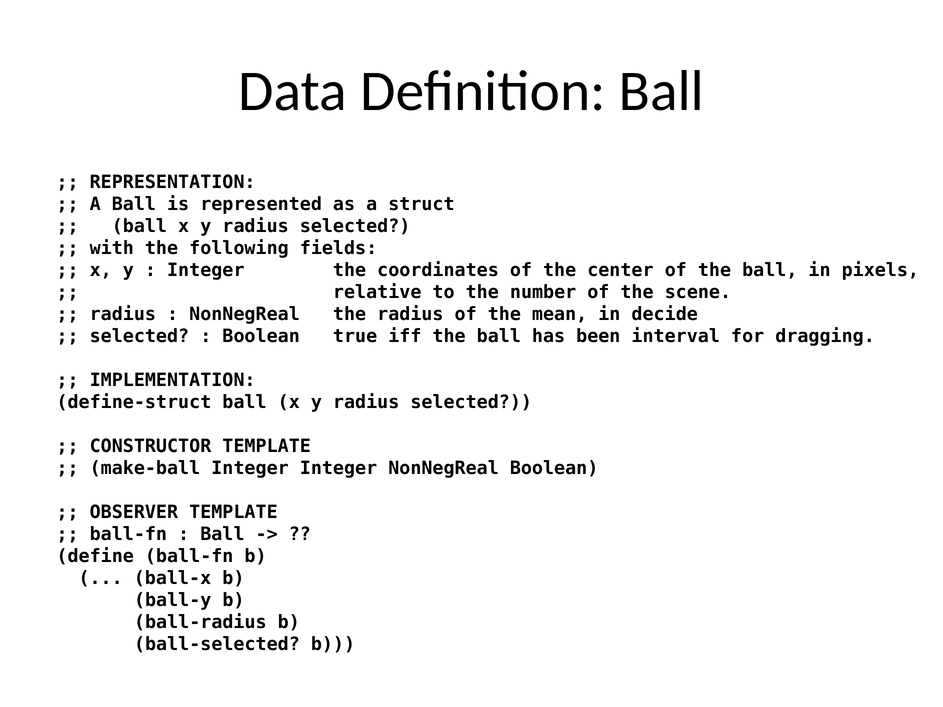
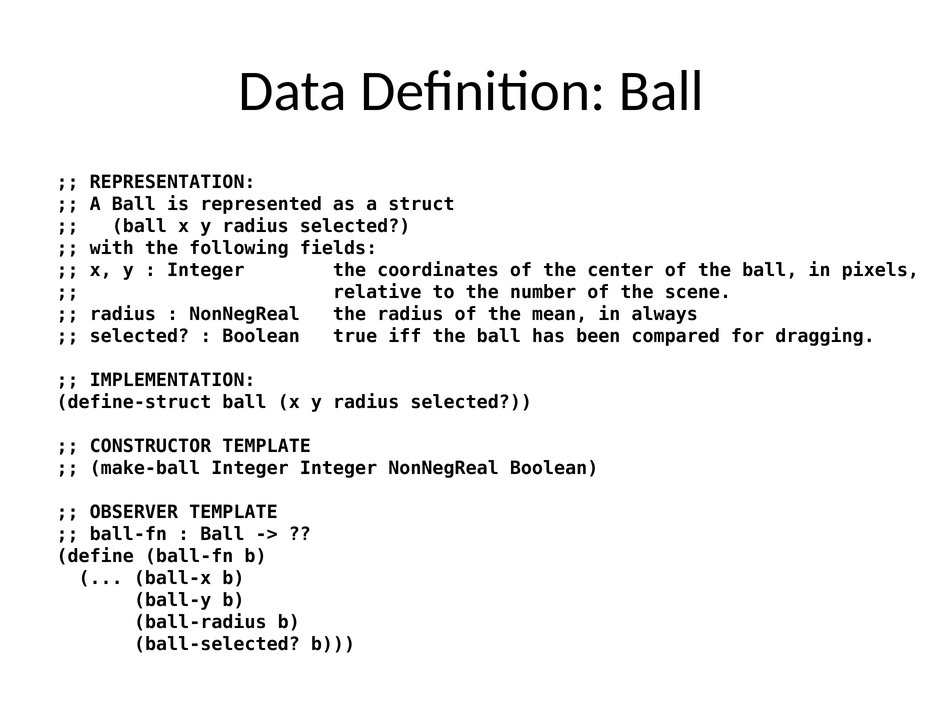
decide: decide -> always
interval: interval -> compared
